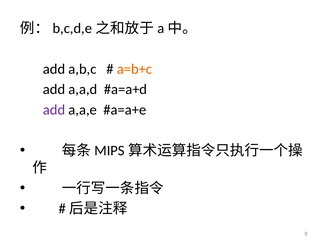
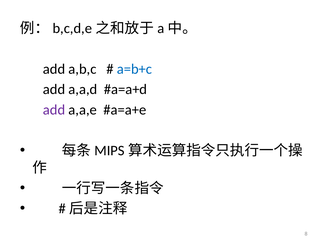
a=b+c colour: orange -> blue
